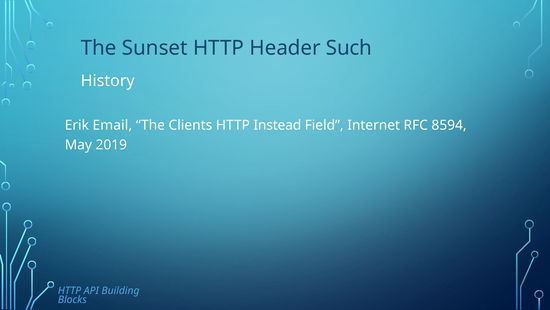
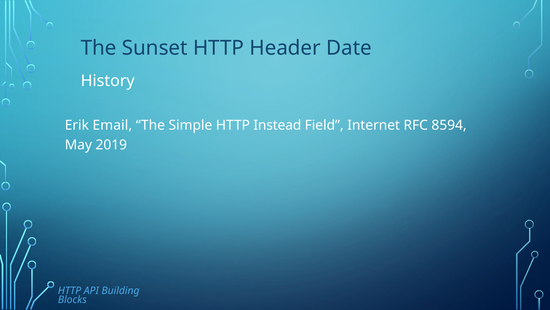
Such: Such -> Date
Clients: Clients -> Simple
